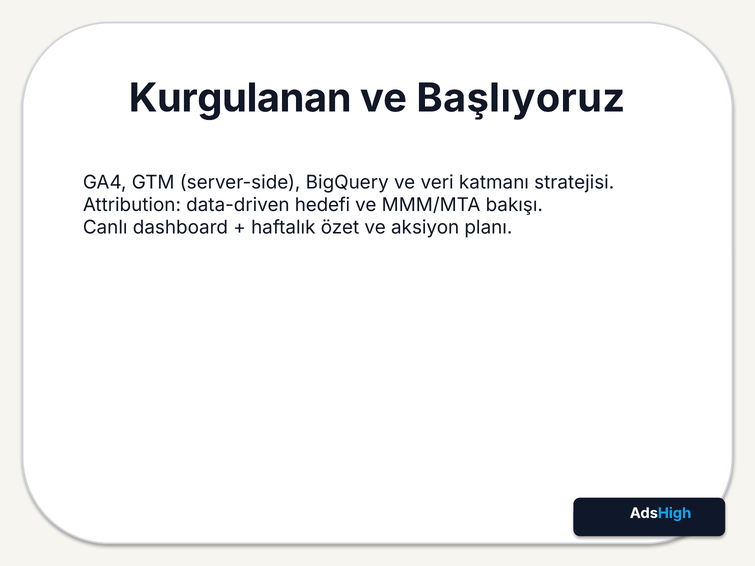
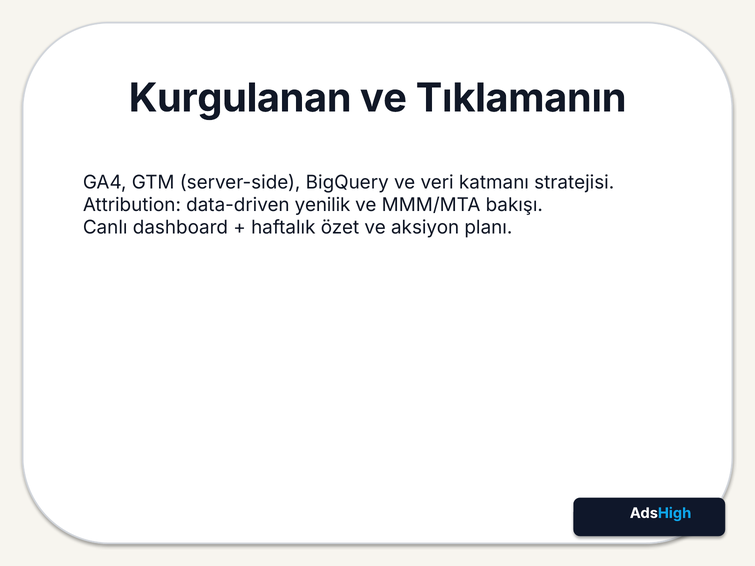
Başlıyoruz: Başlıyoruz -> Tıklamanın
hedefi: hedefi -> yenilik
